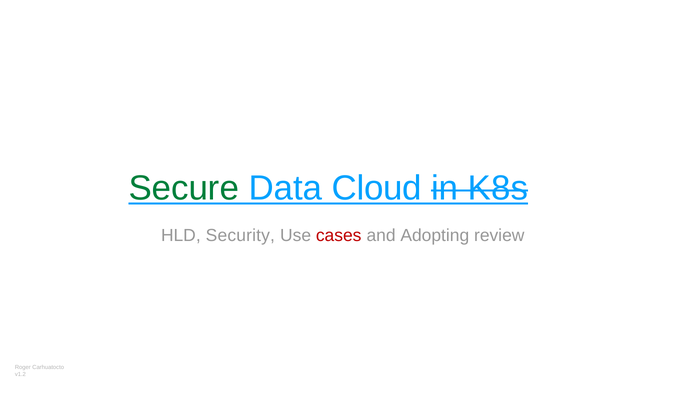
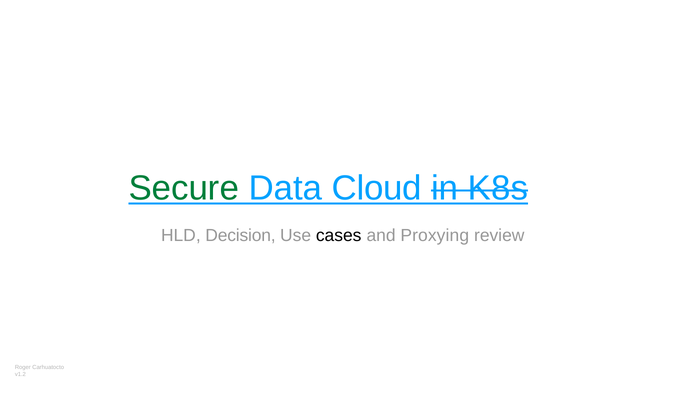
Security: Security -> Decision
cases colour: red -> black
Adopting: Adopting -> Proxying
